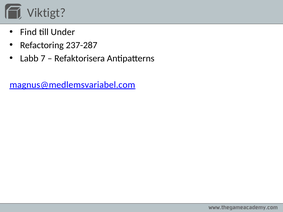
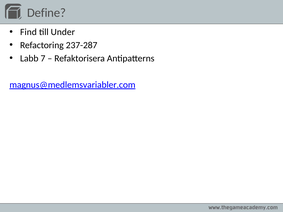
Viktigt: Viktigt -> Define
magnus@medlemsvariabel.com: magnus@medlemsvariabel.com -> magnus@medlemsvariabler.com
